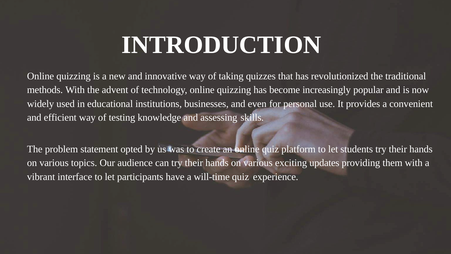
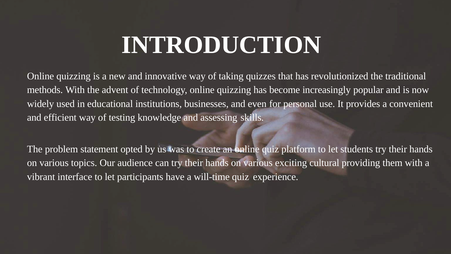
updates: updates -> cultural
